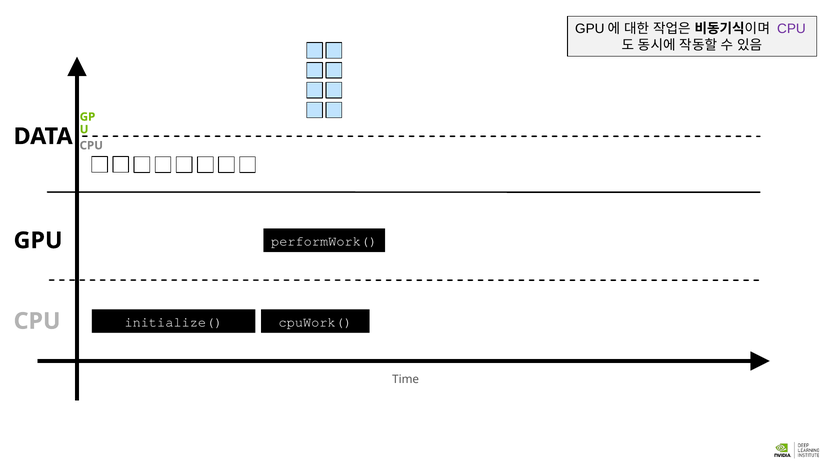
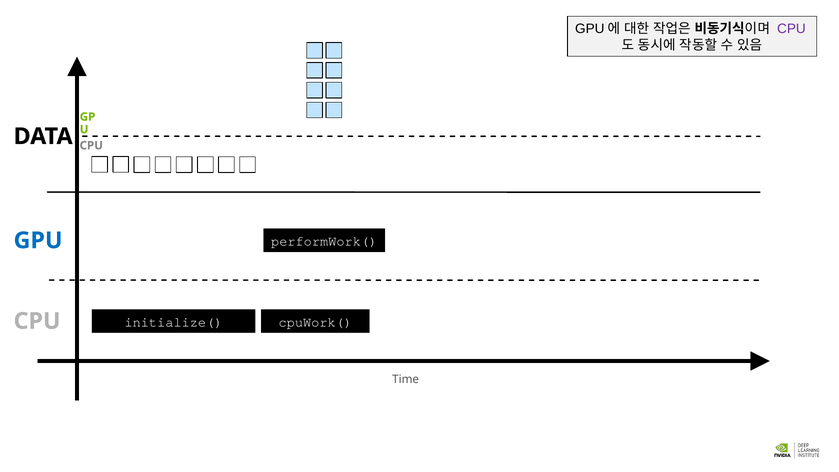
GPU at (38, 240) colour: black -> blue
